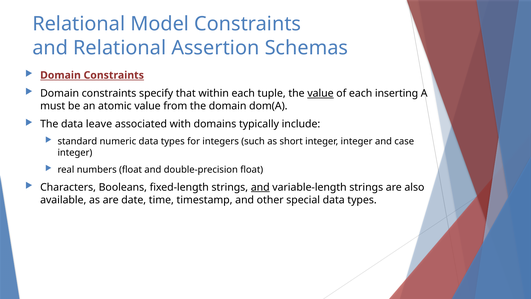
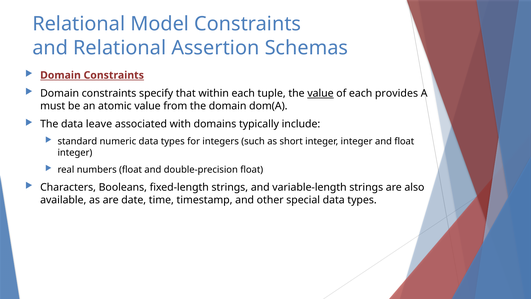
inserting: inserting -> provides
and case: case -> float
and at (260, 187) underline: present -> none
